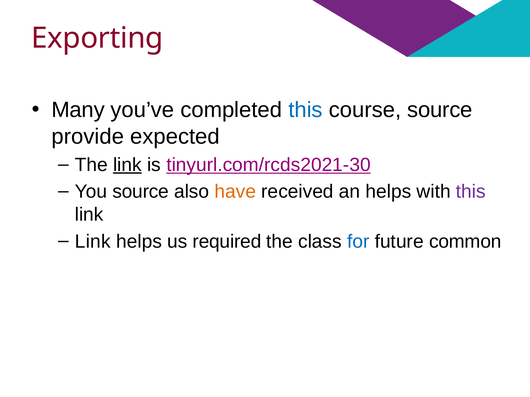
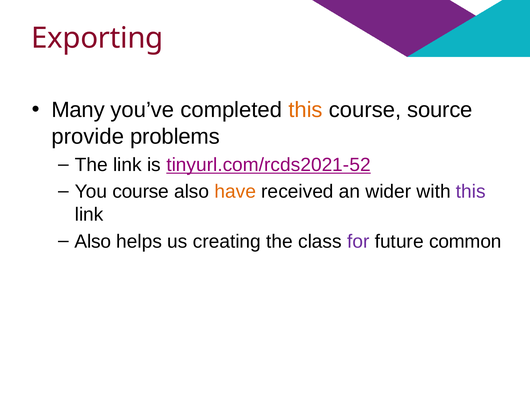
this at (306, 110) colour: blue -> orange
expected: expected -> problems
link at (127, 165) underline: present -> none
tinyurl.com/rcds2021-30: tinyurl.com/rcds2021-30 -> tinyurl.com/rcds2021-52
You source: source -> course
an helps: helps -> wider
Link at (93, 242): Link -> Also
required: required -> creating
for colour: blue -> purple
